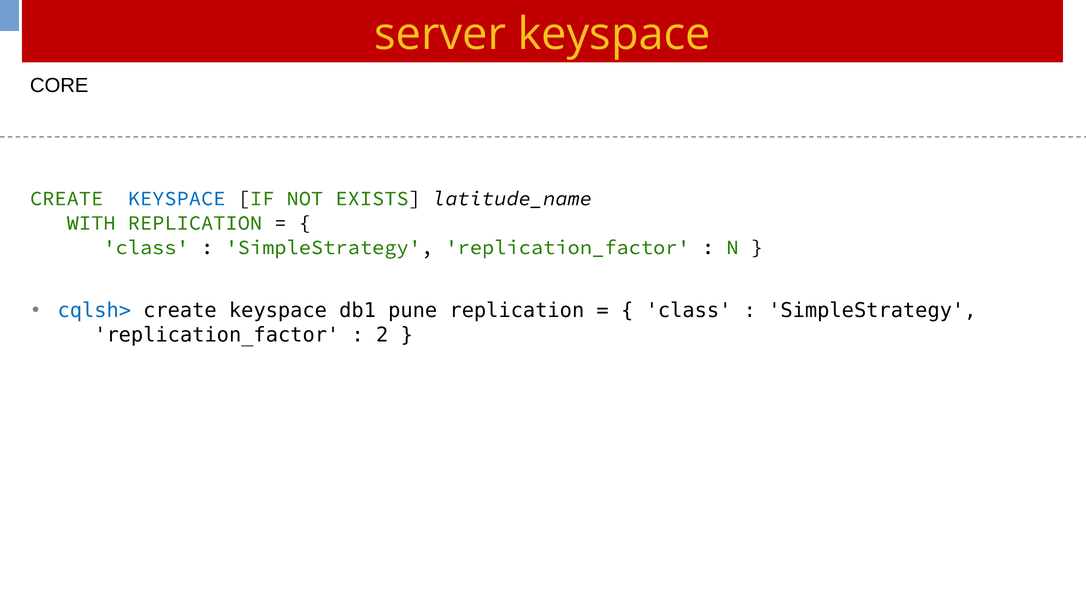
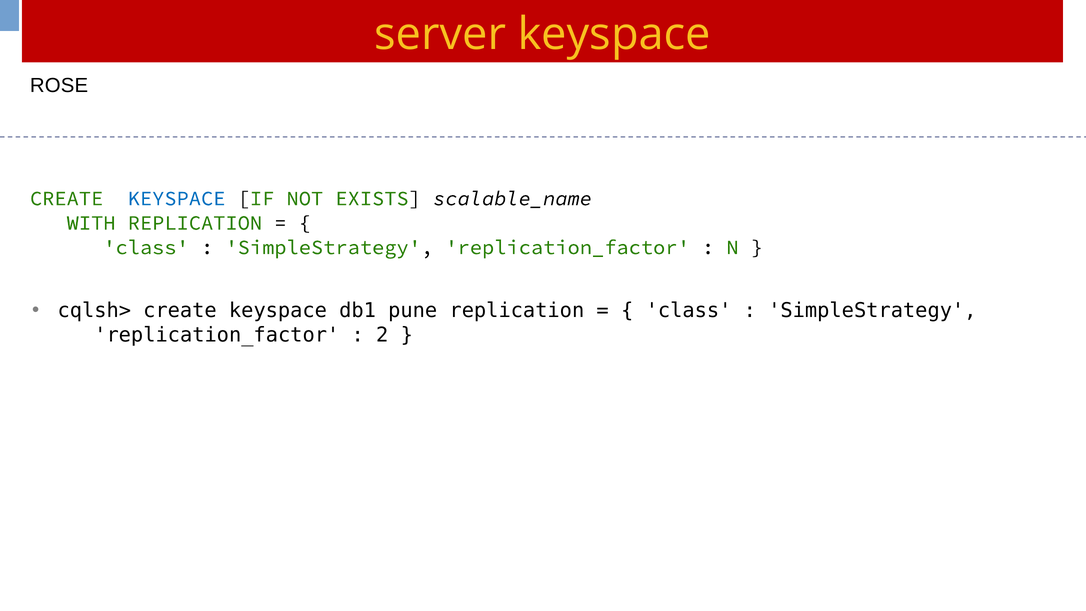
CORE: CORE -> ROSE
latitude_name: latitude_name -> scalable_name
cqlsh> colour: blue -> black
